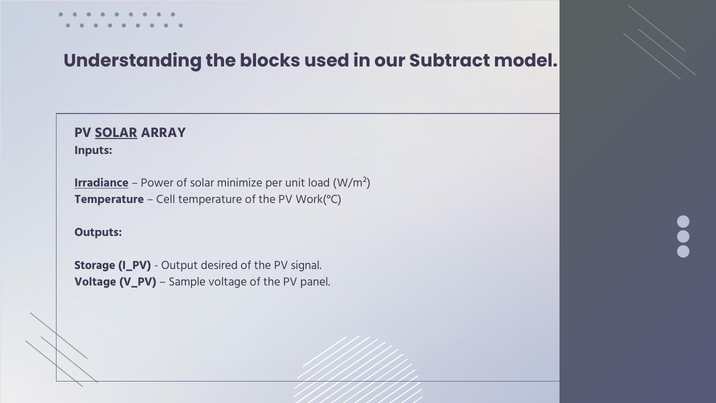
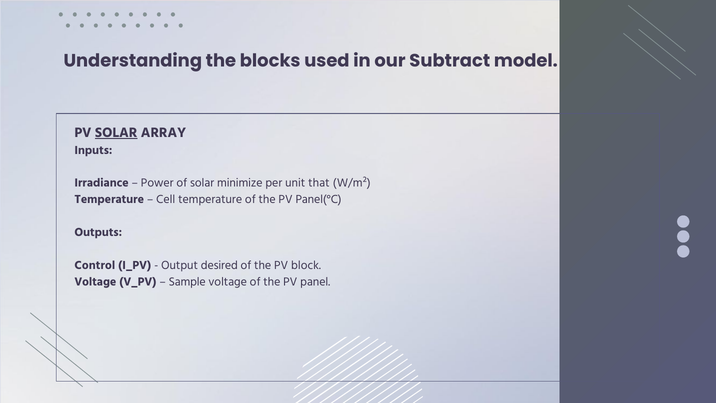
Irradiance underline: present -> none
load: load -> that
Work(°C: Work(°C -> Panel(°C
Storage: Storage -> Control
signal: signal -> block
